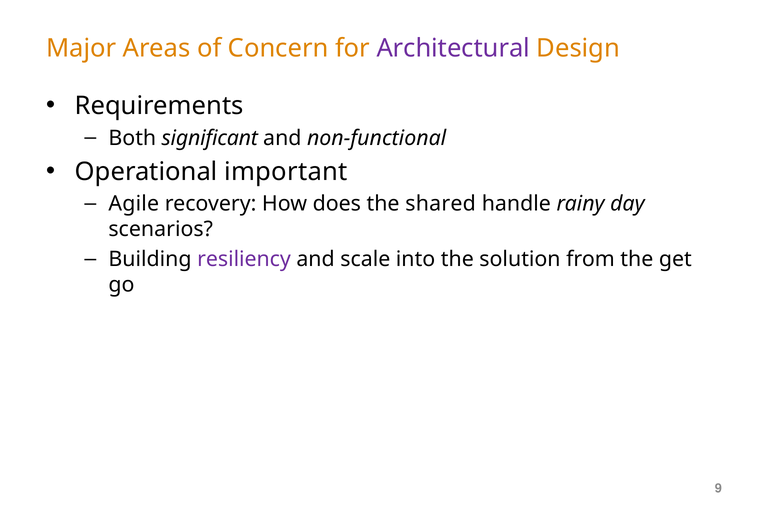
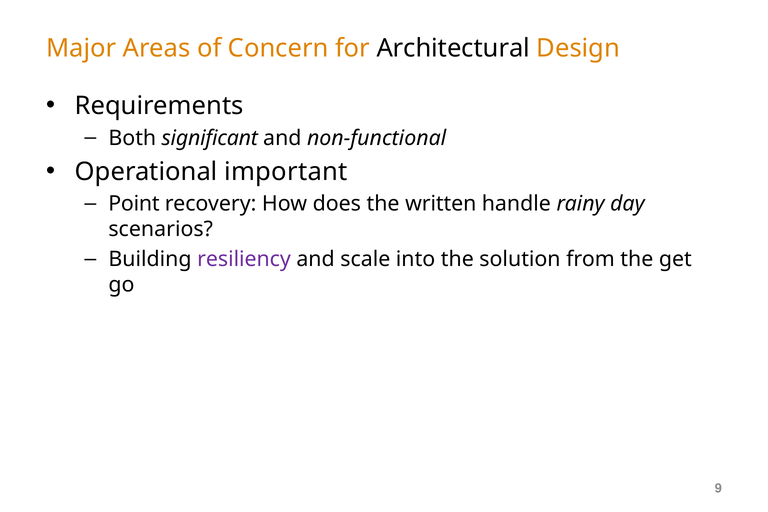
Architectural colour: purple -> black
Agile: Agile -> Point
shared: shared -> written
